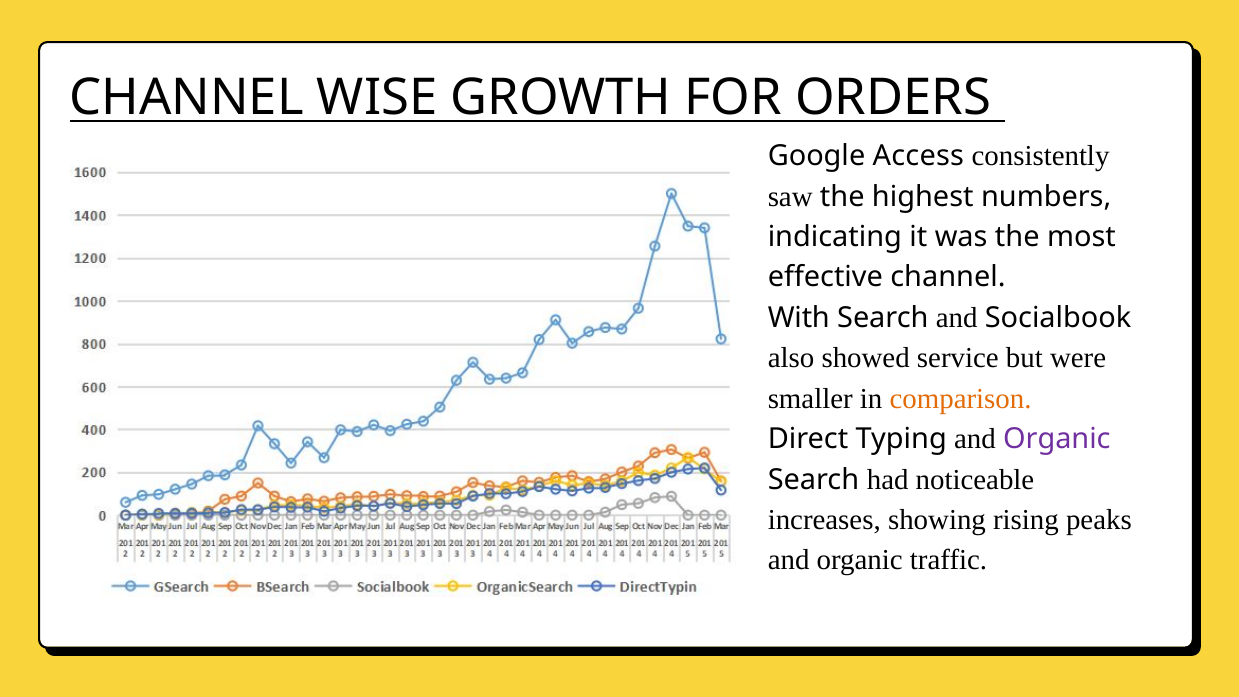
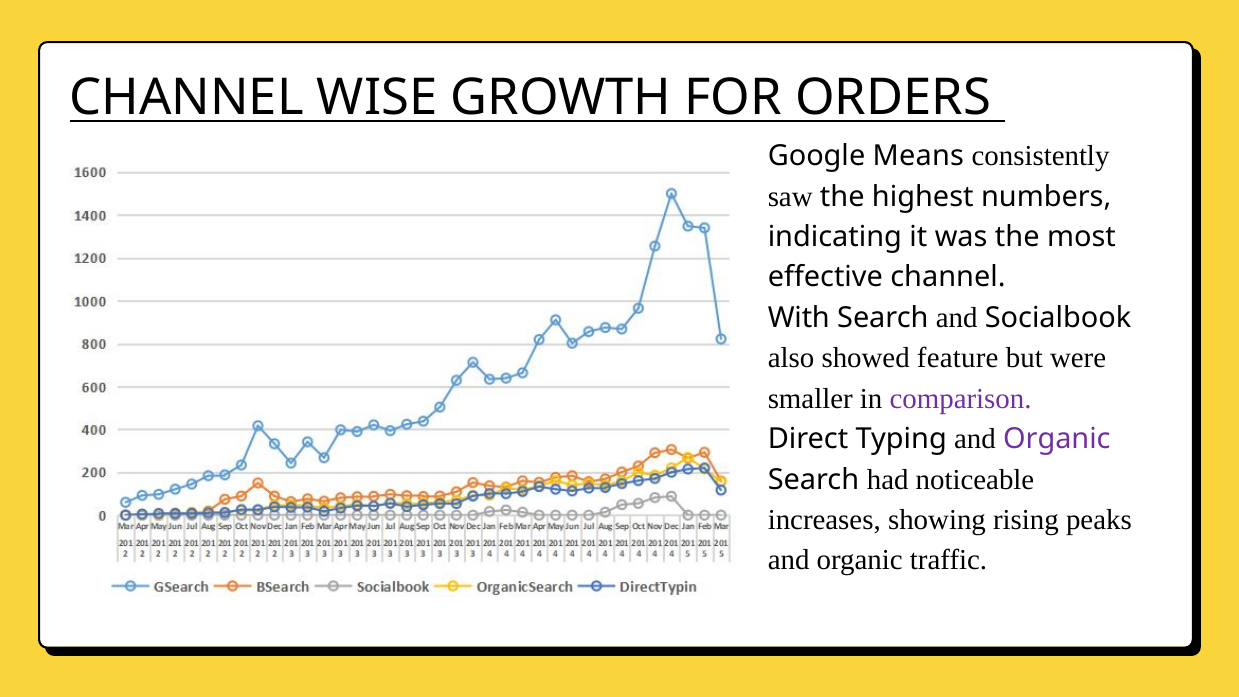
Access: Access -> Means
service: service -> feature
comparison colour: orange -> purple
